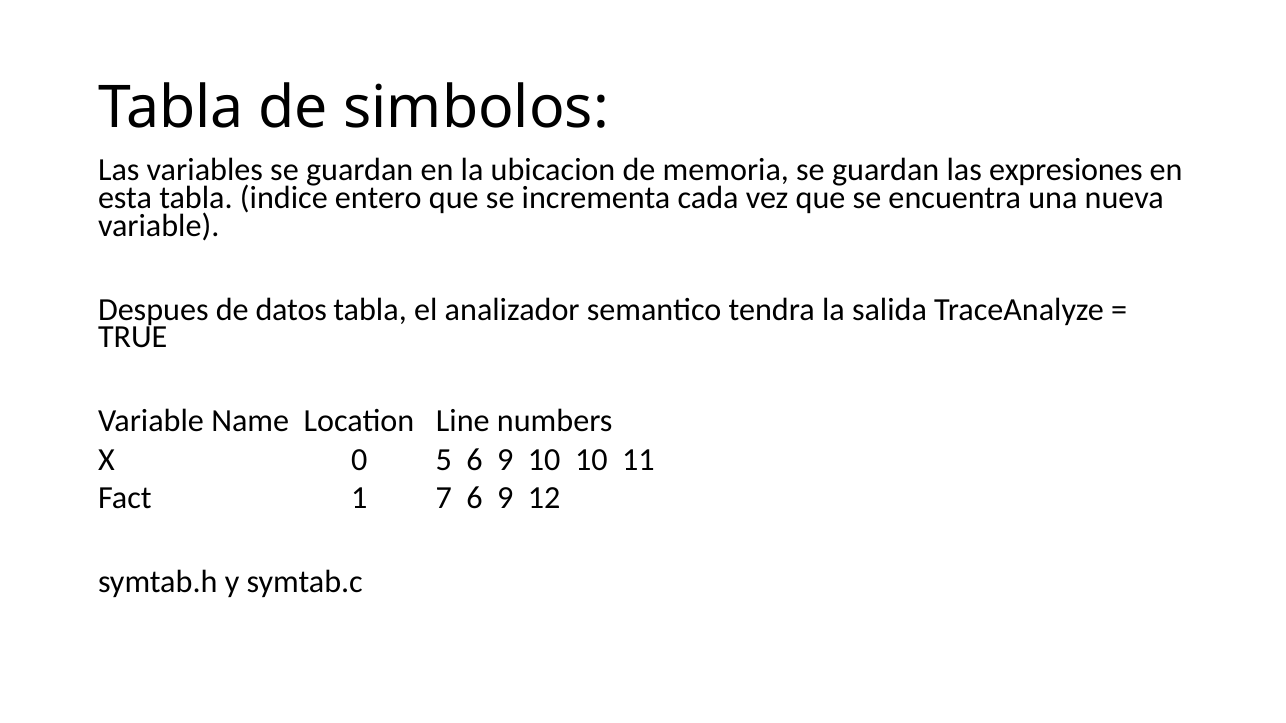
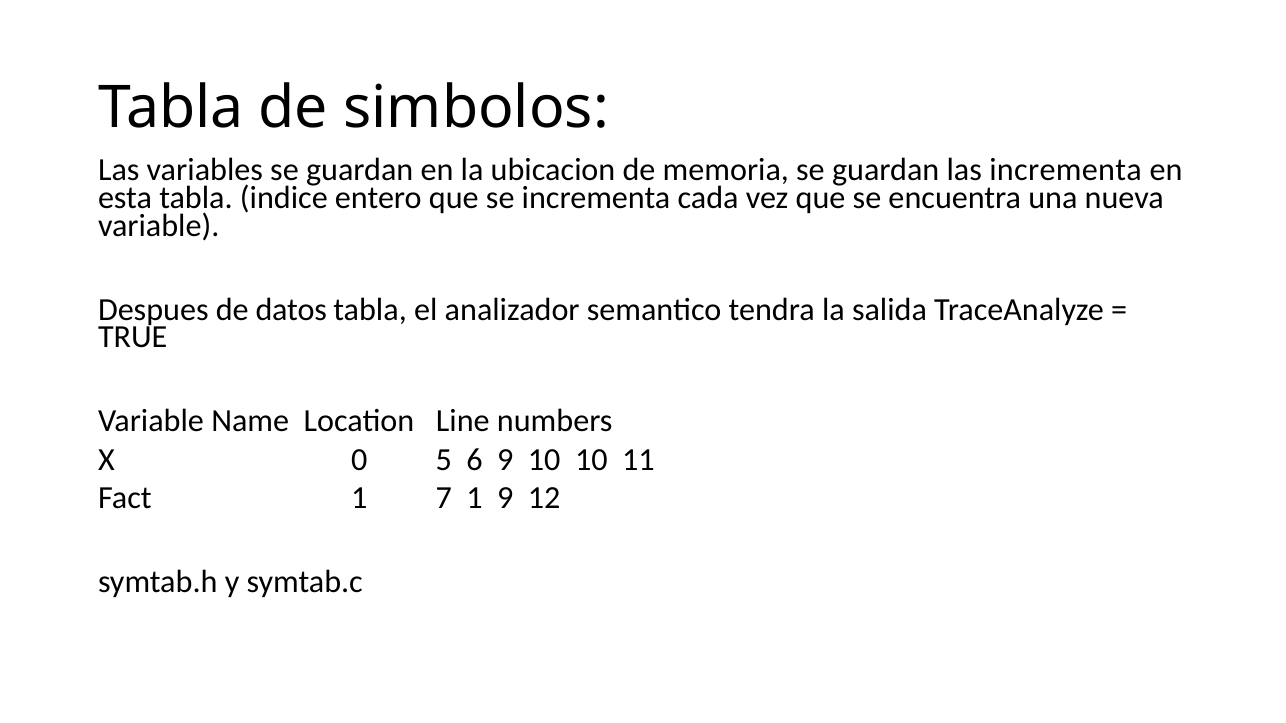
las expresiones: expresiones -> incrementa
7 6: 6 -> 1
